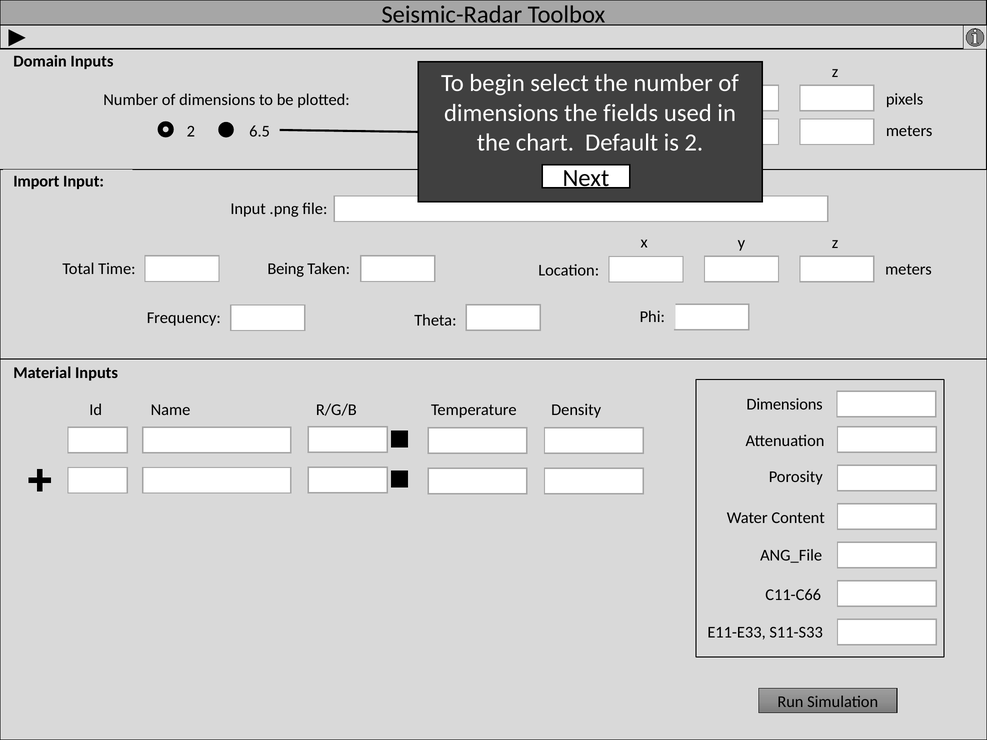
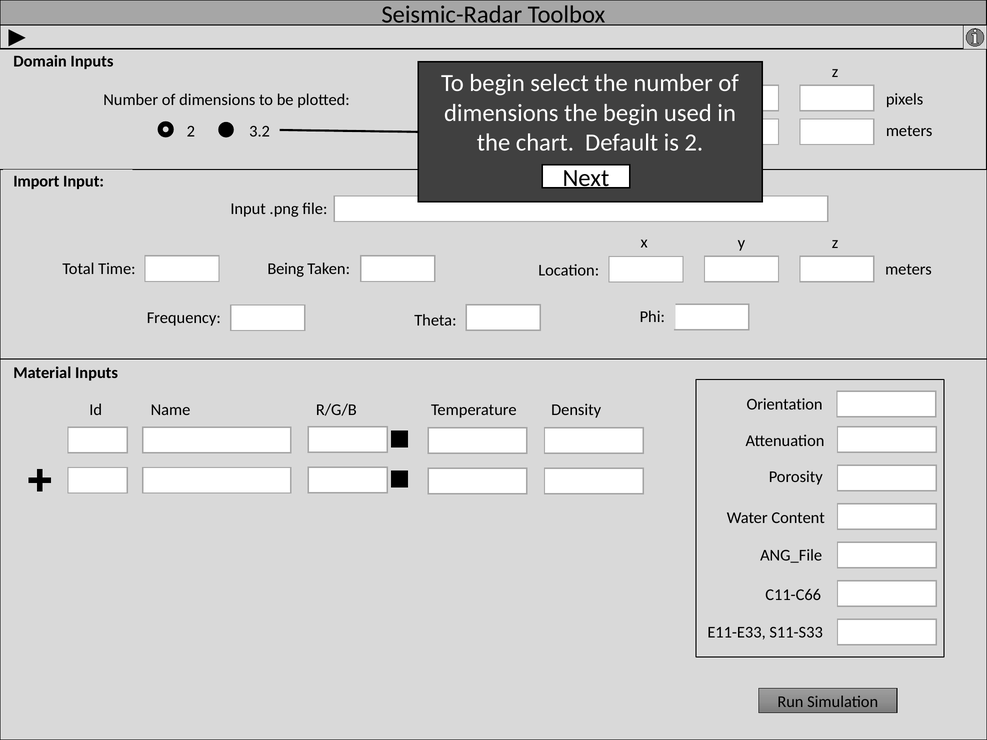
the fields: fields -> begin
6.5: 6.5 -> 3.2
Dimensions at (785, 404): Dimensions -> Orientation
